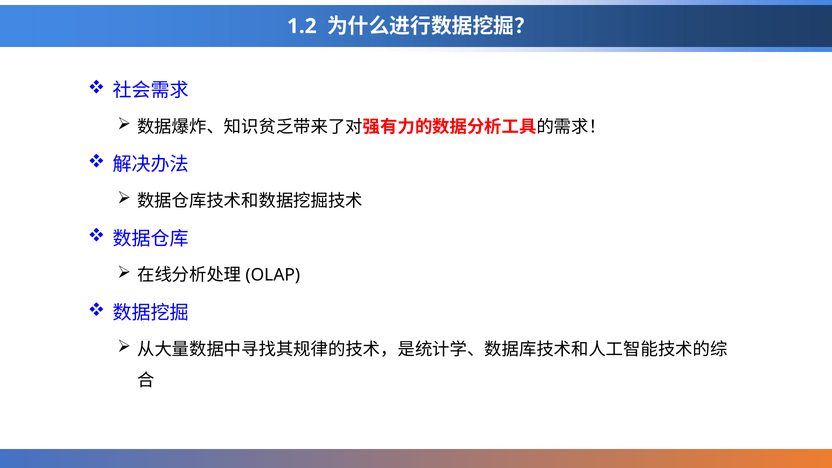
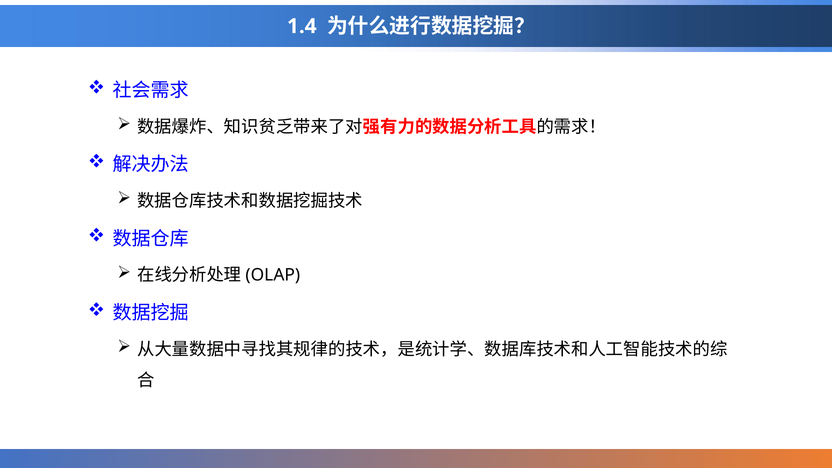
1.2: 1.2 -> 1.4
